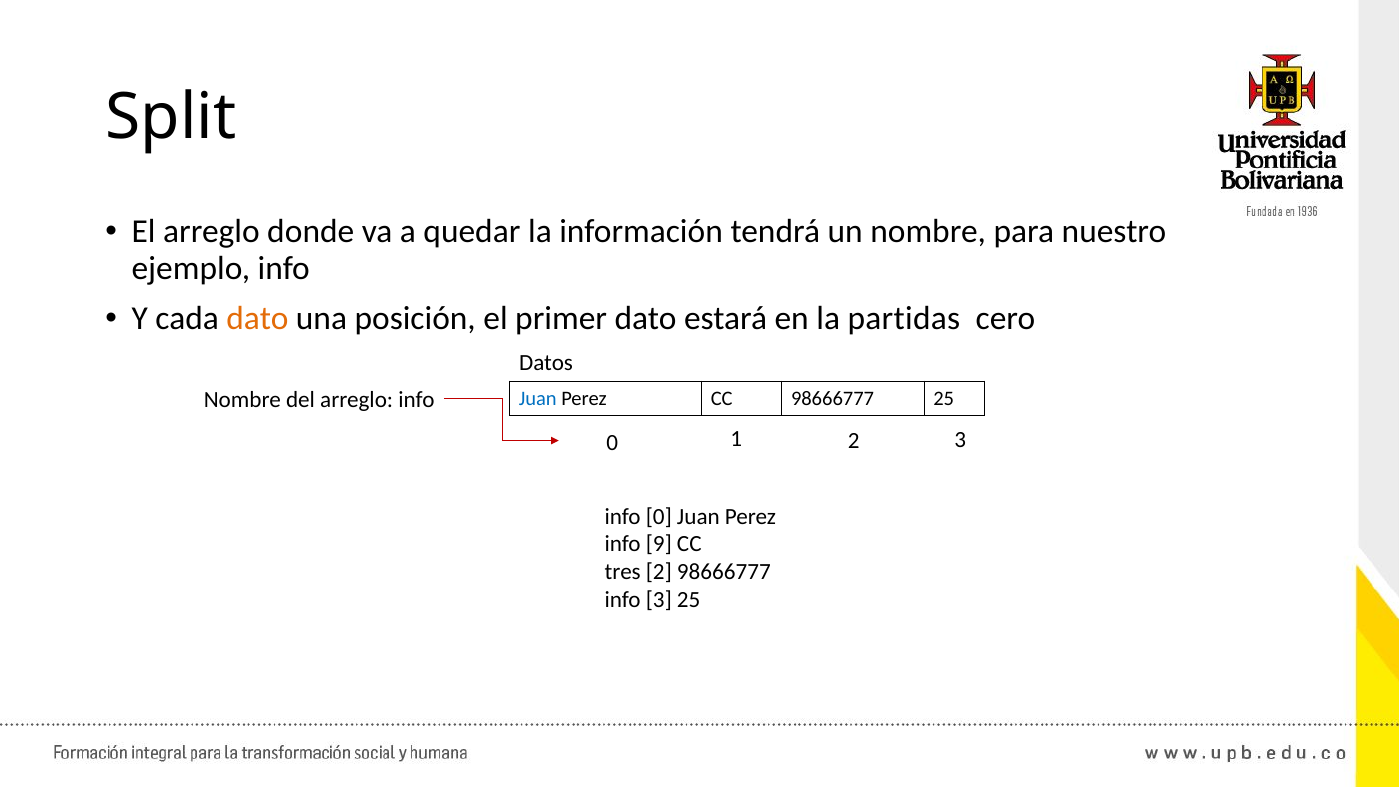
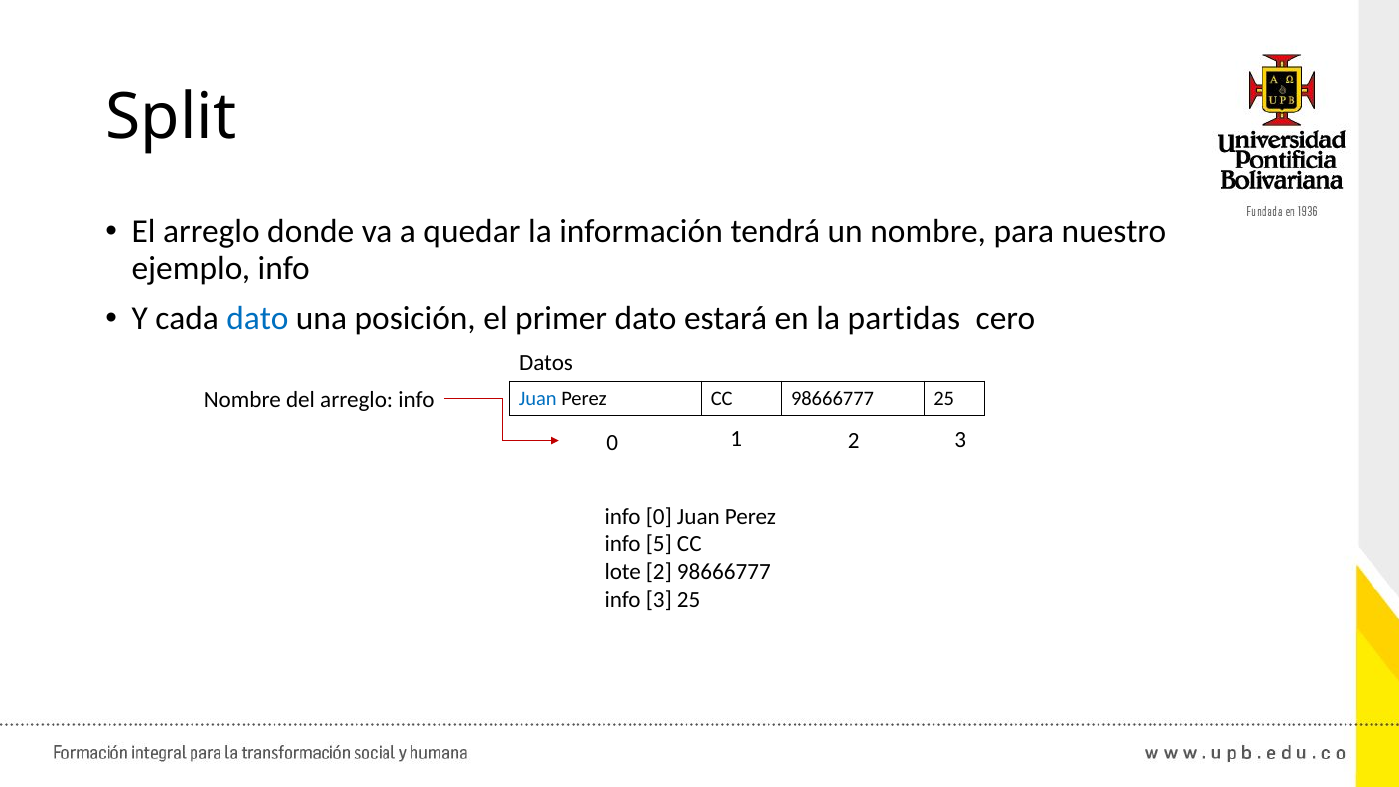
dato at (257, 319) colour: orange -> blue
9: 9 -> 5
tres: tres -> lote
